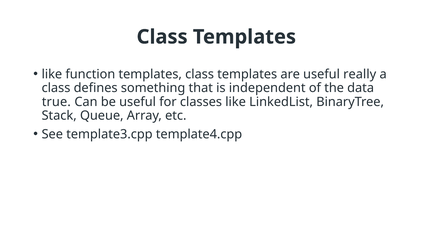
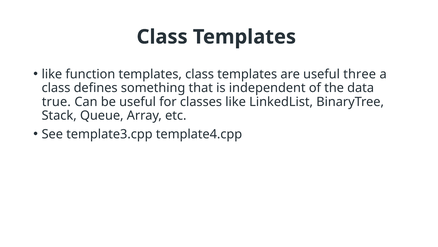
really: really -> three
